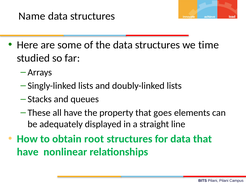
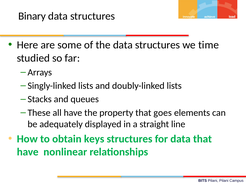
Name: Name -> Binary
root: root -> keys
